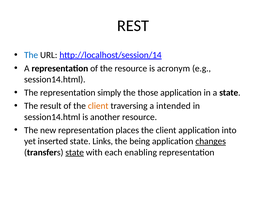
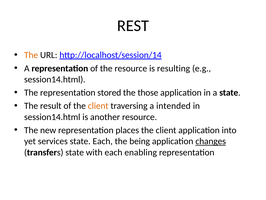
The at (31, 55) colour: blue -> orange
acronym: acronym -> resulting
simply: simply -> stored
inserted: inserted -> services
state Links: Links -> Each
state at (75, 152) underline: present -> none
